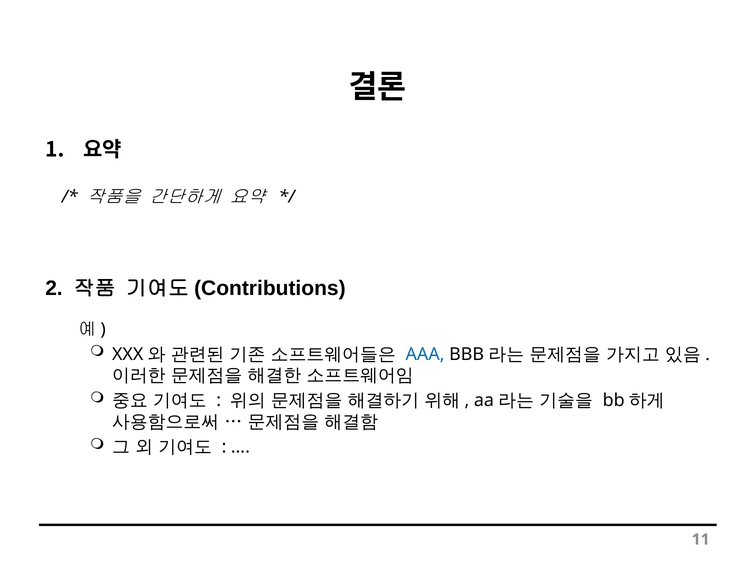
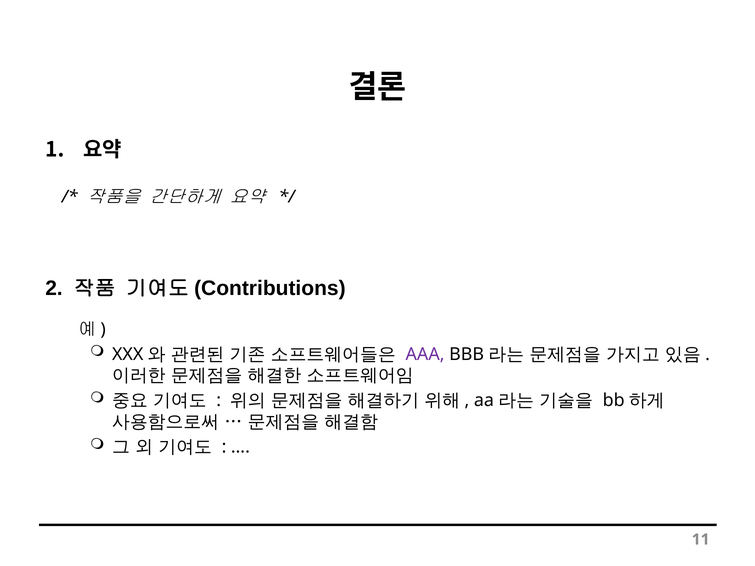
AAA colour: blue -> purple
